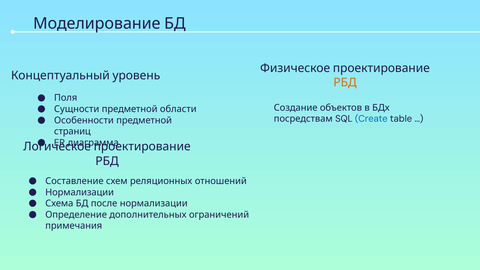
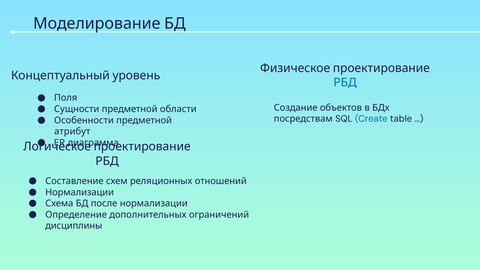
РБД at (345, 82) colour: orange -> blue
страниц: страниц -> атрибут
примечания: примечания -> дисциплины
